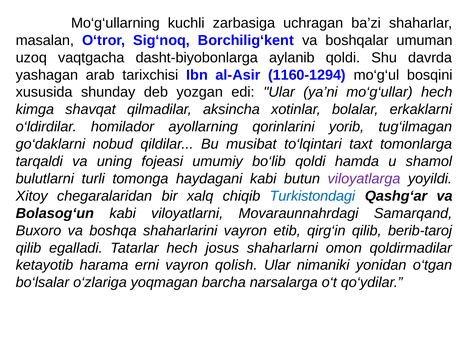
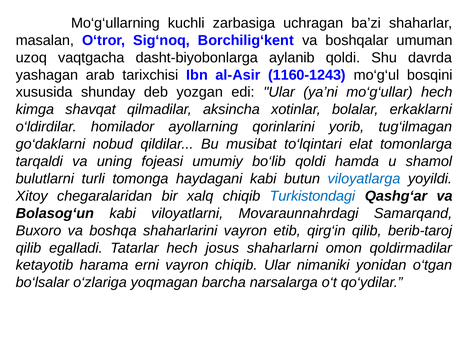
1160-1294: 1160-1294 -> 1160-1243
taxt: taxt -> elat
viloyatlarga colour: purple -> blue
vayron qolish: qolish -> chiqib
